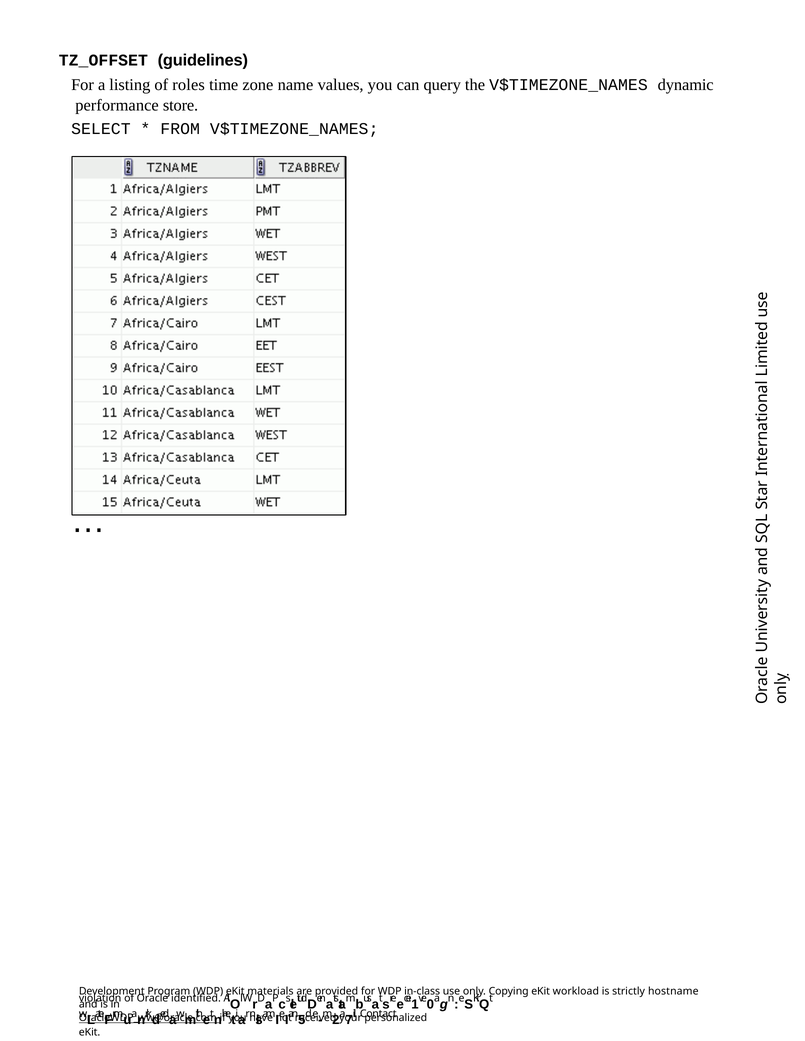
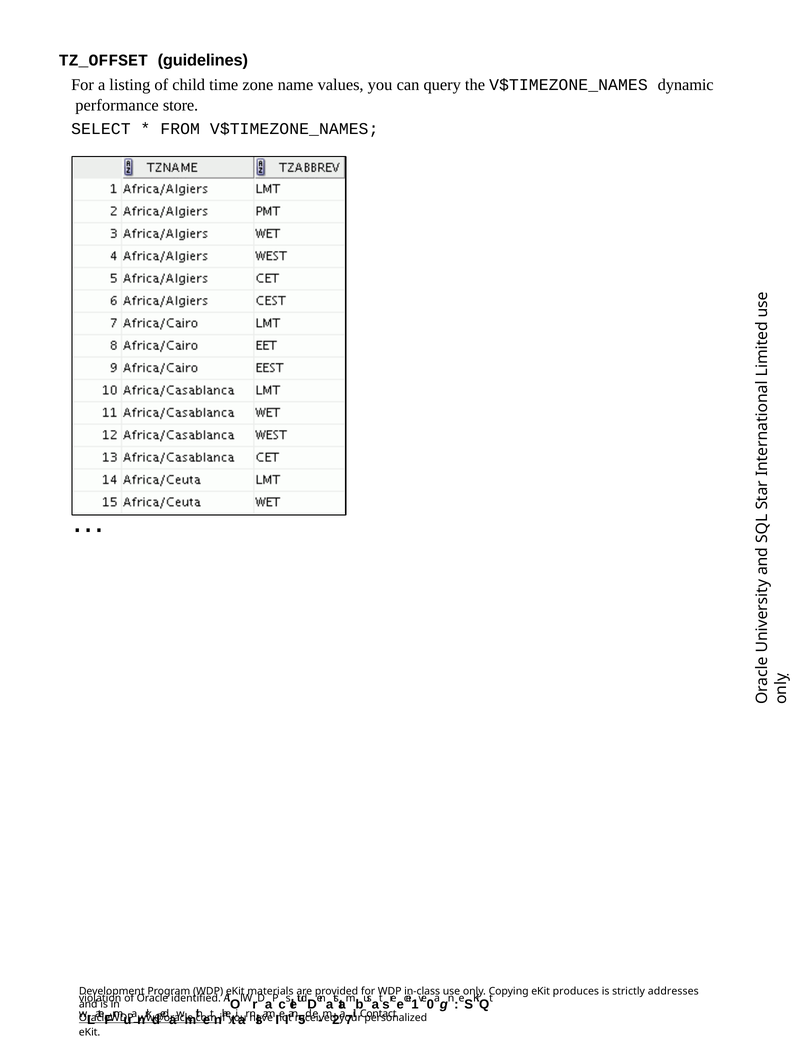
roles: roles -> child
workload: workload -> produces
hostname: hostname -> addresses
